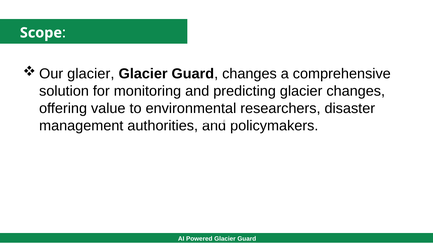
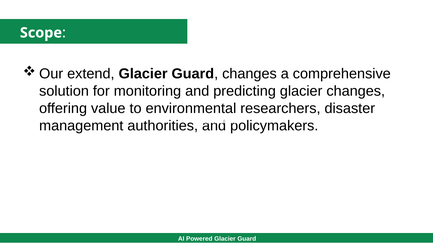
glacier at (91, 74): glacier -> extend
